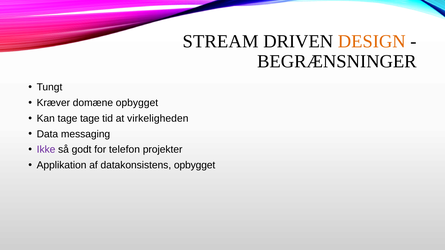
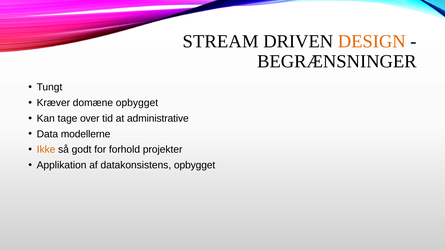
tage tage: tage -> over
virkeligheden: virkeligheden -> administrative
messaging: messaging -> modellerne
Ikke colour: purple -> orange
telefon: telefon -> forhold
